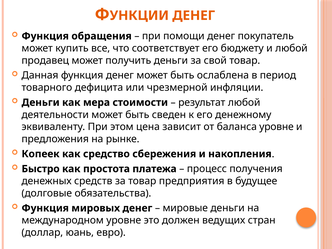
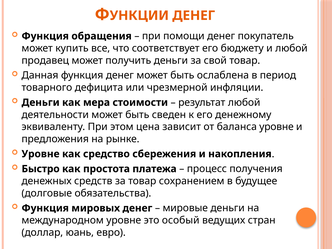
Копеек at (41, 154): Копеек -> Уровне
предприятия: предприятия -> сохранением
должен: должен -> особый
